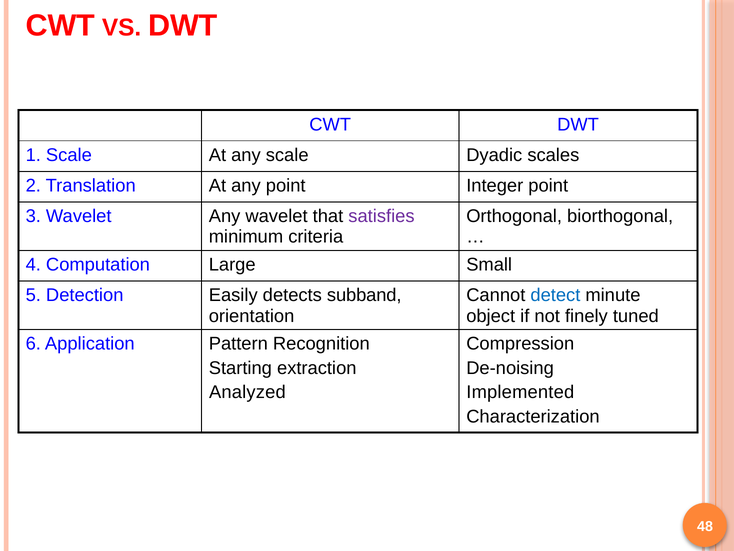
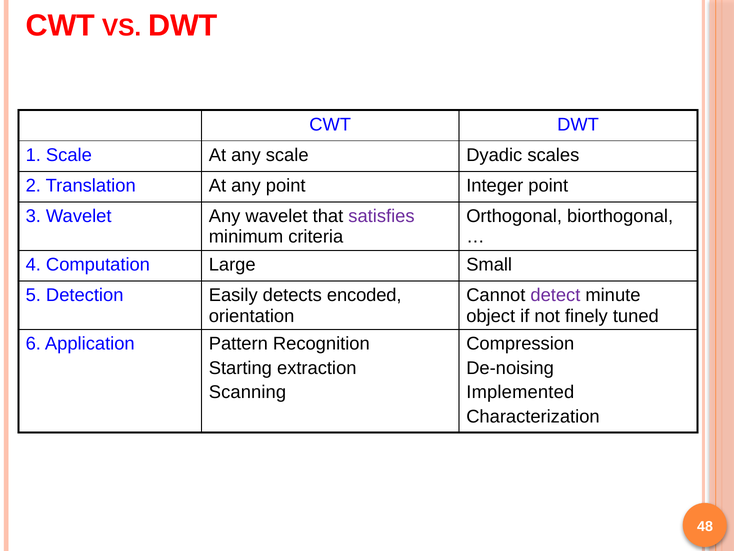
subband: subband -> encoded
detect colour: blue -> purple
Analyzed: Analyzed -> Scanning
